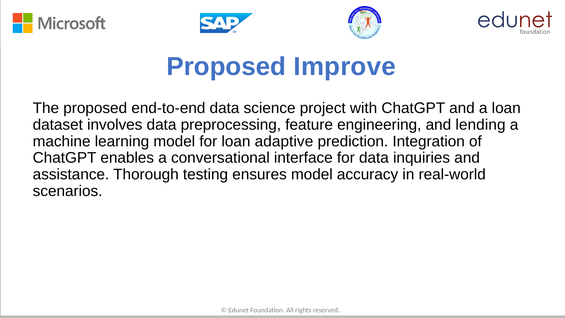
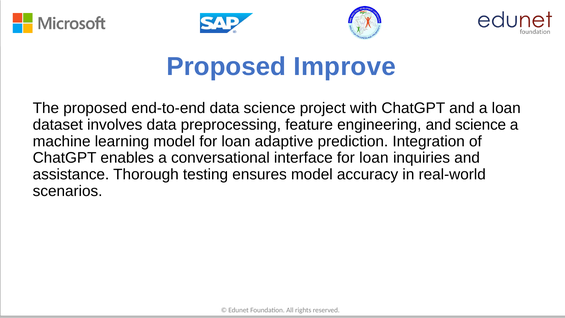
and lending: lending -> science
interface for data: data -> loan
